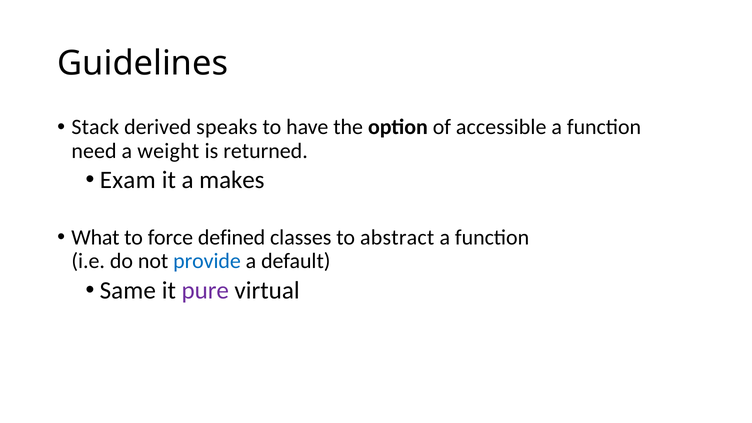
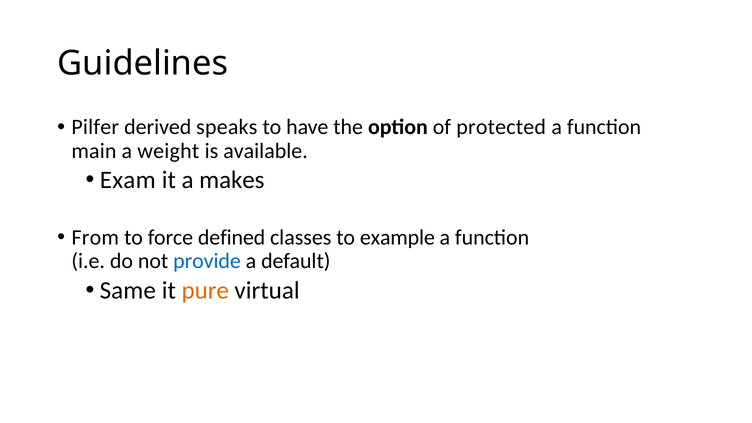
Stack: Stack -> Pilfer
accessible: accessible -> protected
need: need -> main
returned: returned -> available
What: What -> From
abstract: abstract -> example
pure colour: purple -> orange
